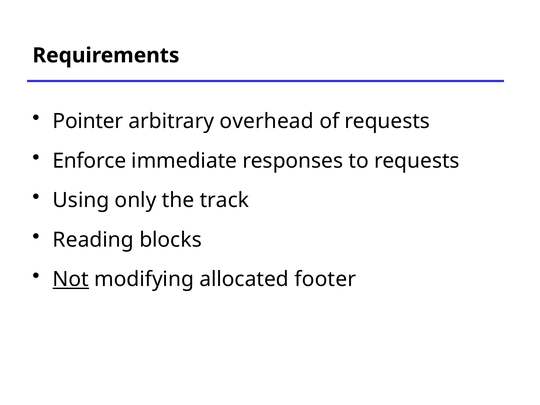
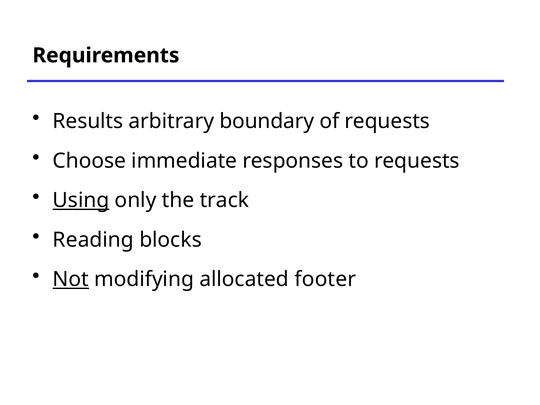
Pointer: Pointer -> Results
overhead: overhead -> boundary
Enforce: Enforce -> Choose
Using underline: none -> present
